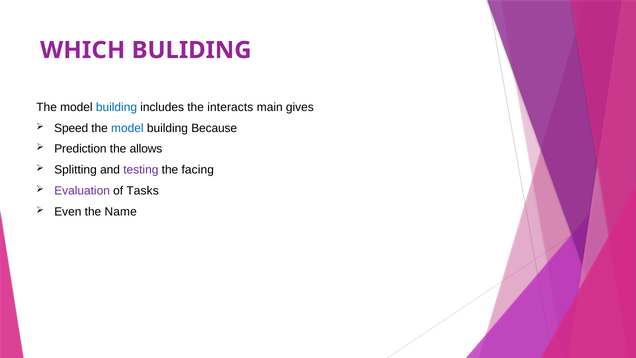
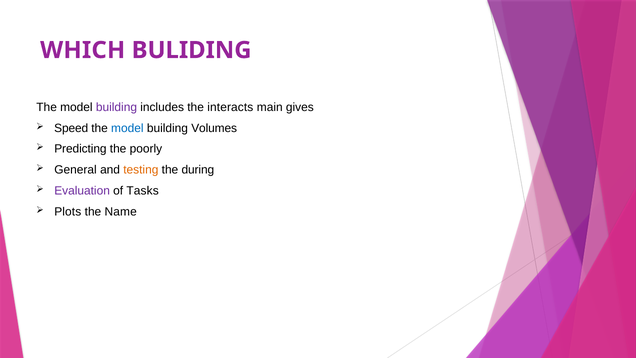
building at (116, 107) colour: blue -> purple
Because: Because -> Volumes
Prediction: Prediction -> Predicting
allows: allows -> poorly
Splitting: Splitting -> General
testing colour: purple -> orange
facing: facing -> during
Even: Even -> Plots
